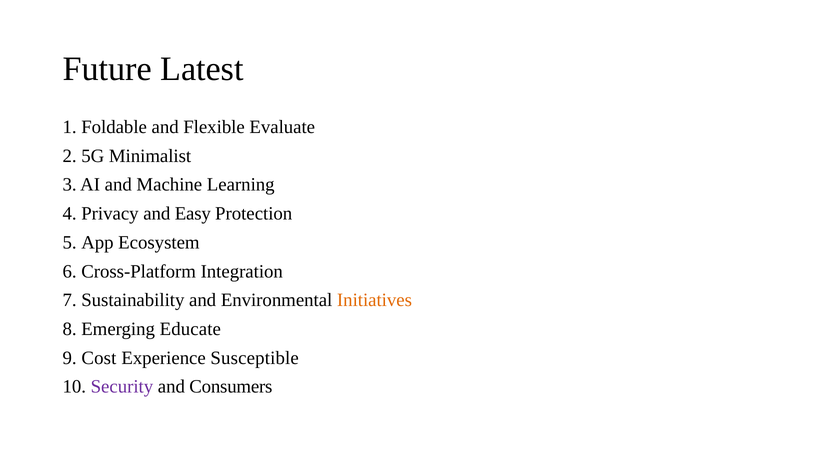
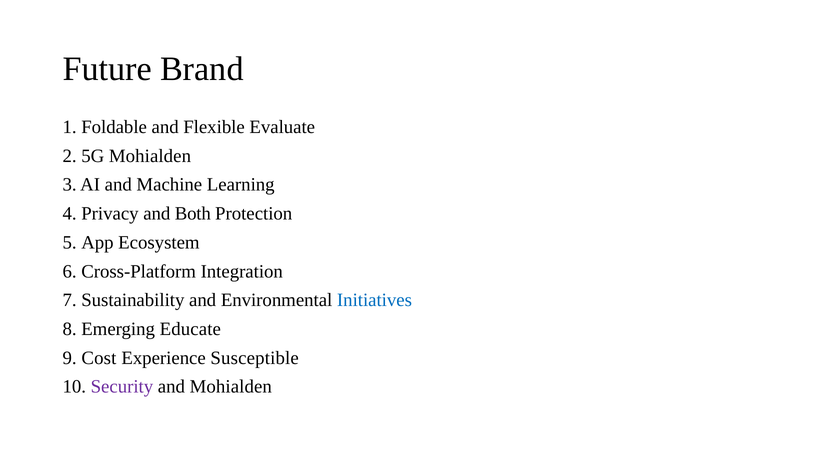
Latest: Latest -> Brand
5G Minimalist: Minimalist -> Mohialden
Easy: Easy -> Both
Initiatives colour: orange -> blue
and Consumers: Consumers -> Mohialden
